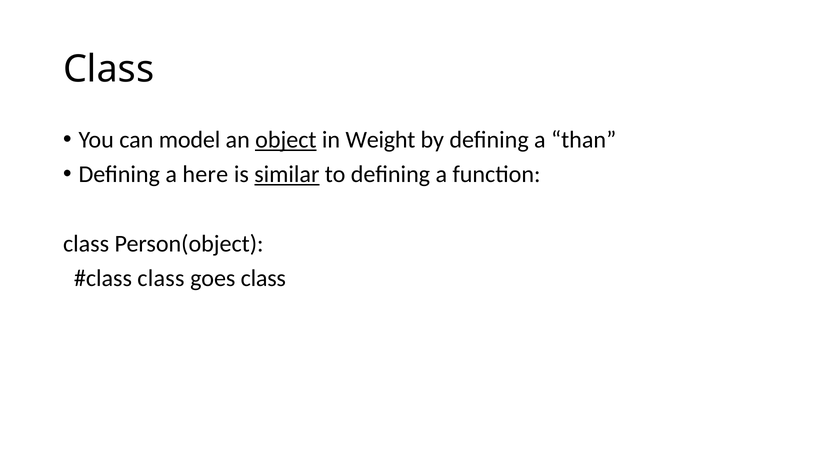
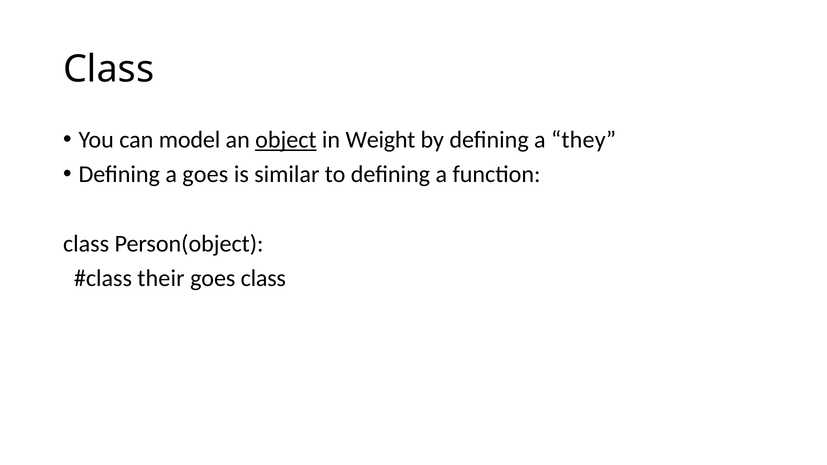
than: than -> they
a here: here -> goes
similar underline: present -> none
class at (161, 279): class -> their
